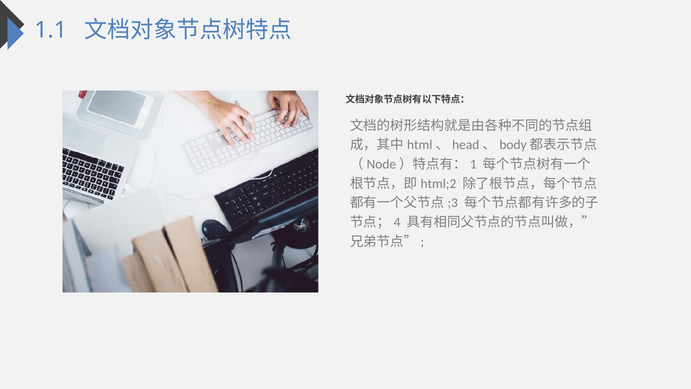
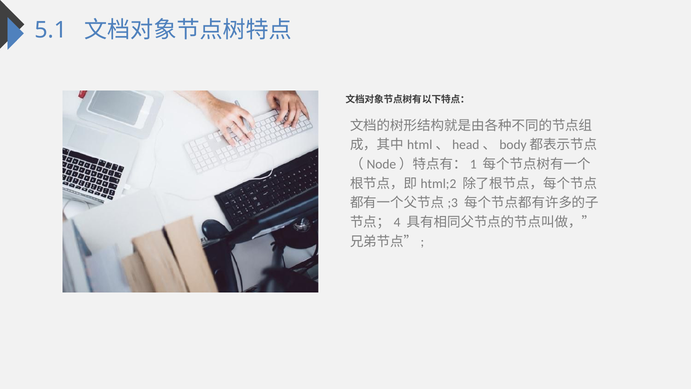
1.1: 1.1 -> 5.1
